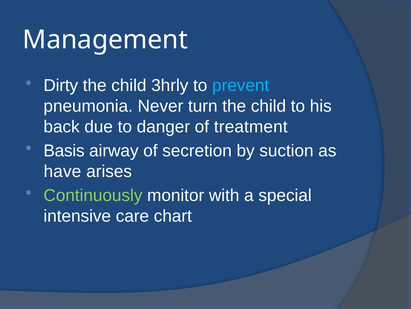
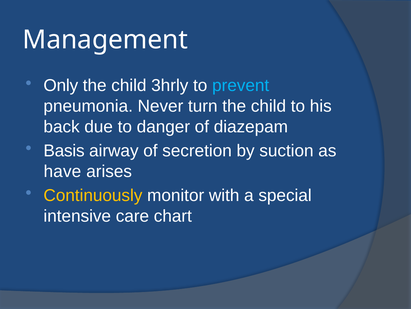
Dirty: Dirty -> Only
treatment: treatment -> diazepam
Continuously colour: light green -> yellow
